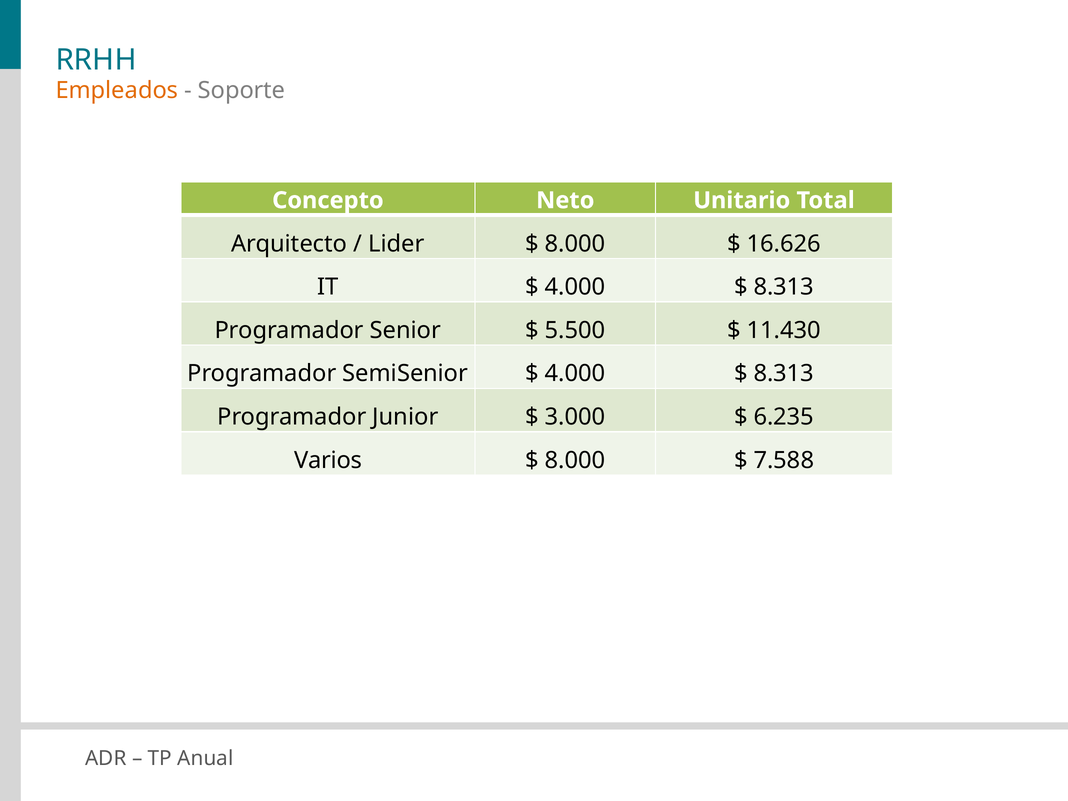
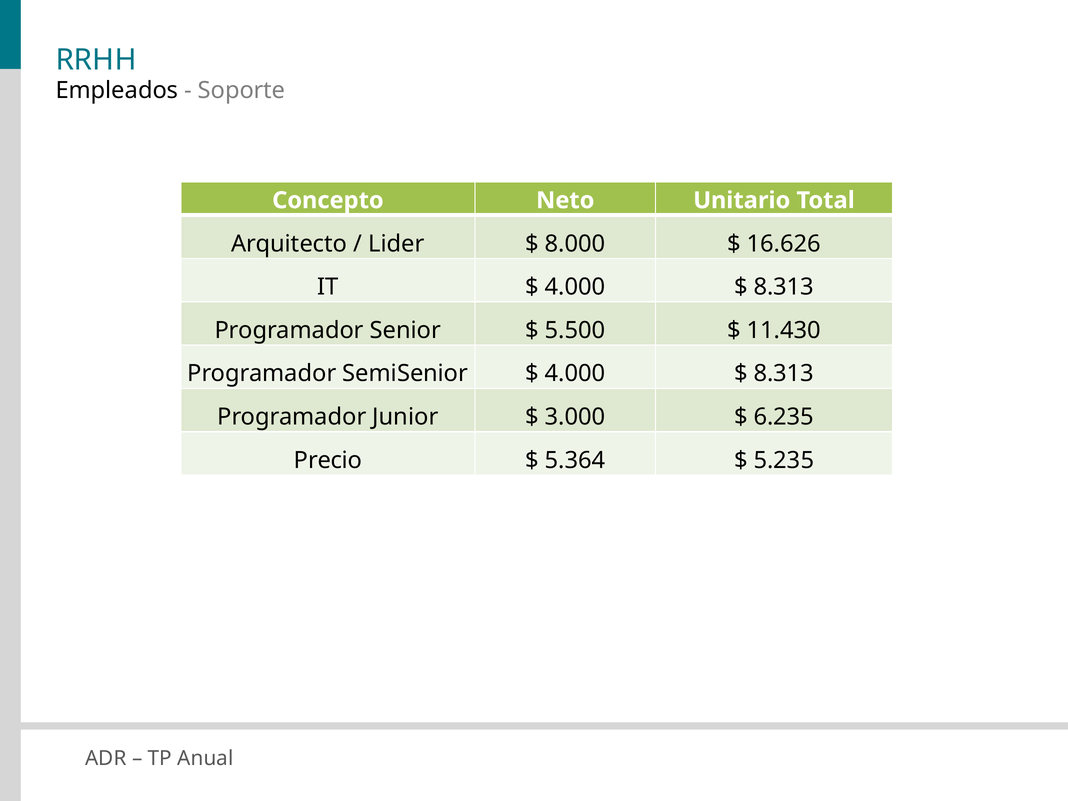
Empleados colour: orange -> black
Varios: Varios -> Precio
8.000 at (575, 460): 8.000 -> 5.364
7.588: 7.588 -> 5.235
